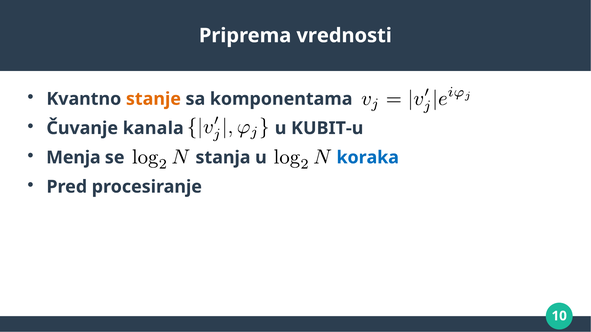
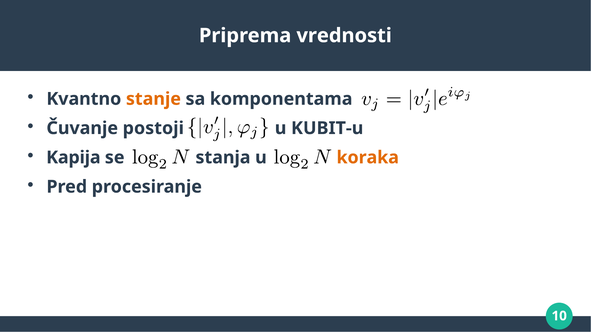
kanala: kanala -> postoji
Menja: Menja -> Kapija
koraka colour: blue -> orange
